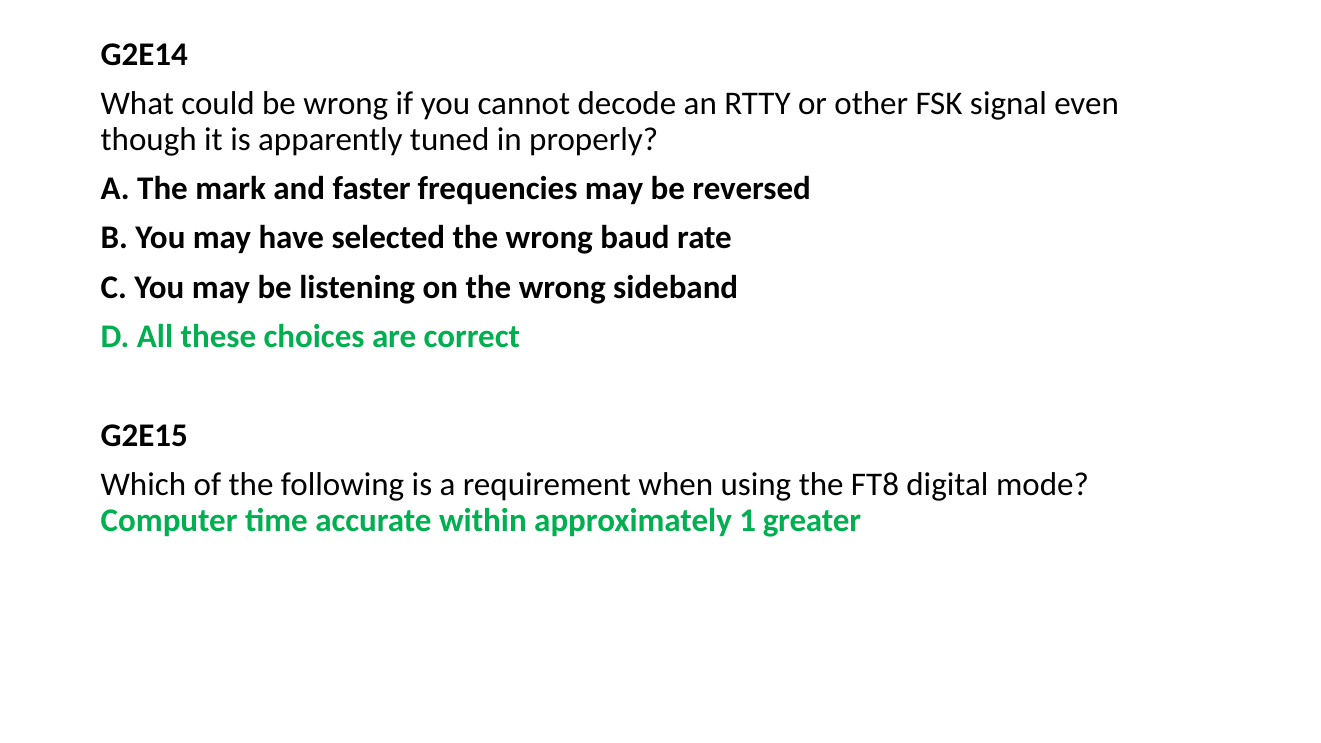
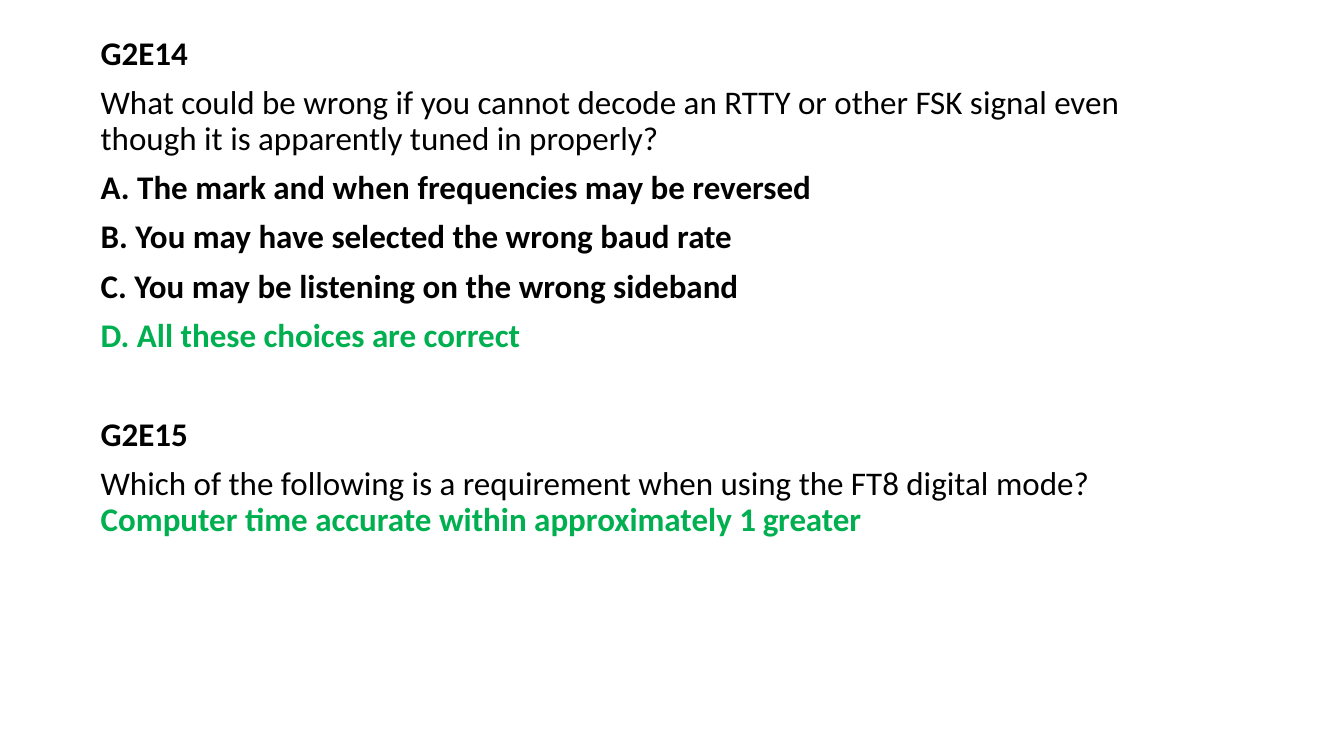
and faster: faster -> when
